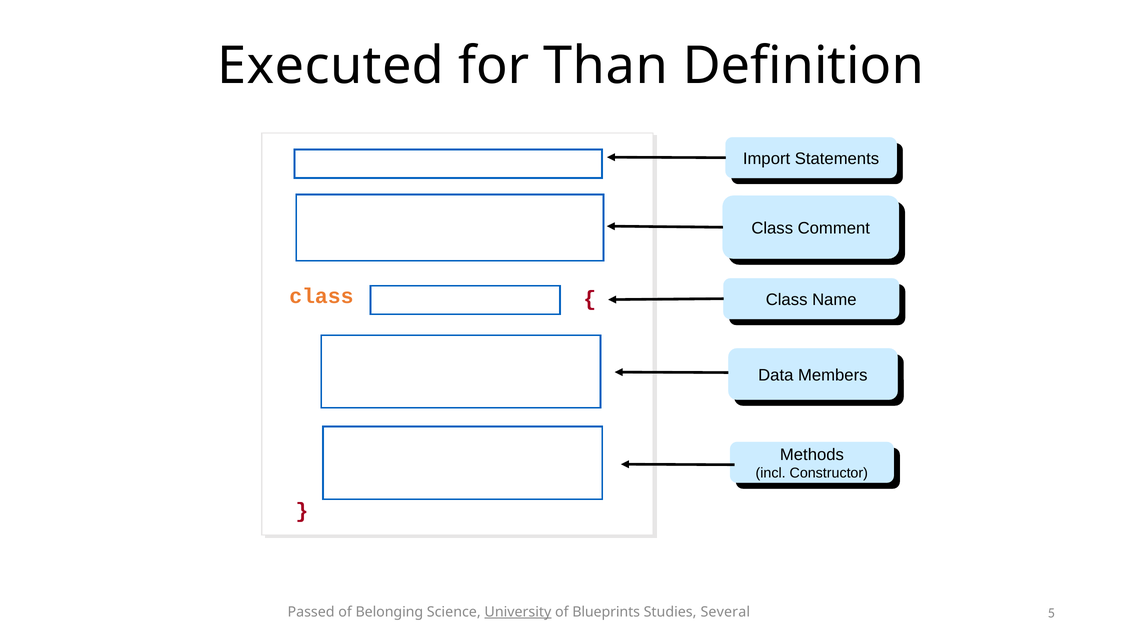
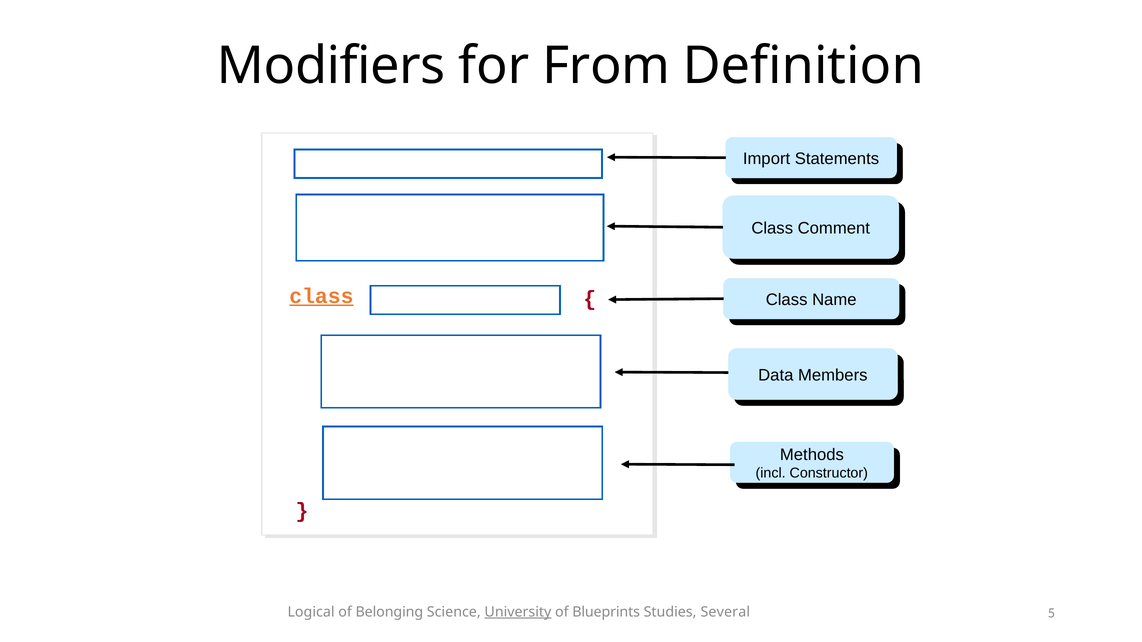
Executed: Executed -> Modifiers
Than: Than -> From
class at (321, 296) underline: none -> present
Passed: Passed -> Logical
